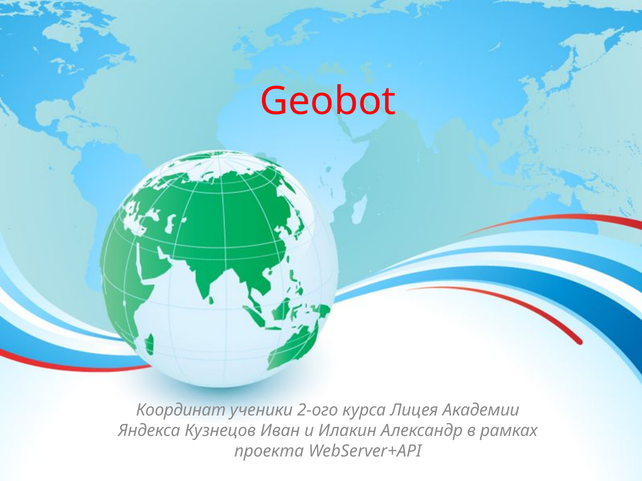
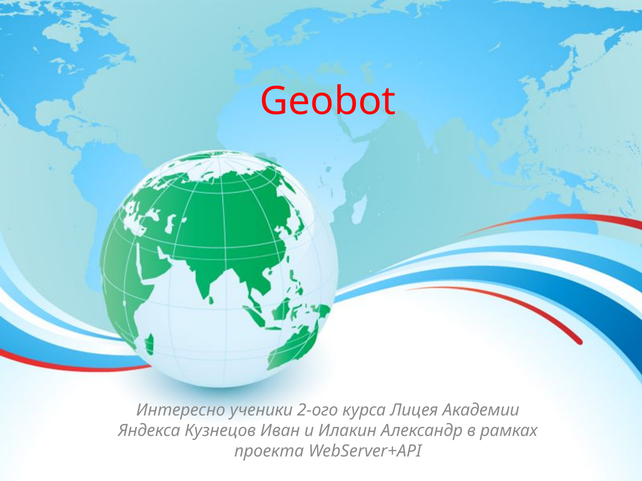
Координат: Координат -> Интересно
